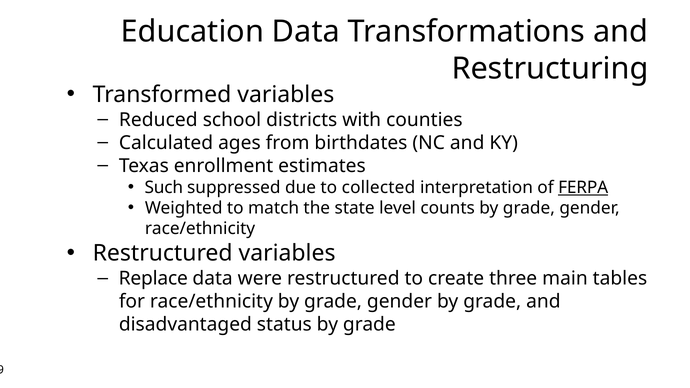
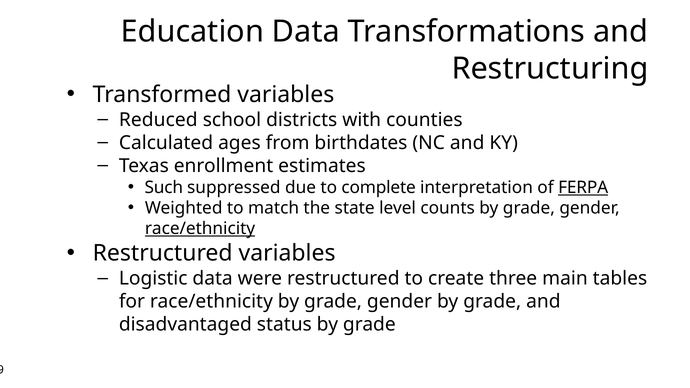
collected: collected -> complete
race/ethnicity at (200, 229) underline: none -> present
Replace: Replace -> Logistic
